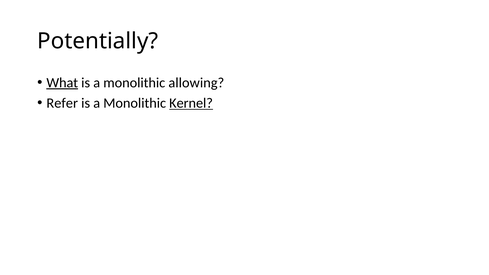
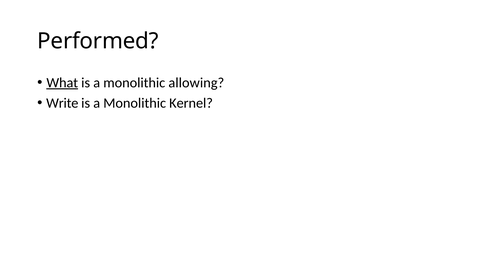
Potentially: Potentially -> Performed
Refer: Refer -> Write
Kernel underline: present -> none
